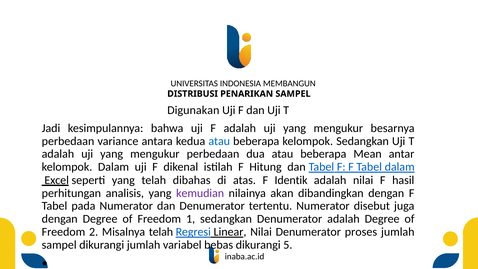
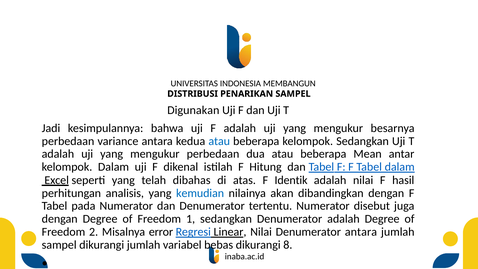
kemudian colour: purple -> blue
Misalnya telah: telah -> error
Denumerator proses: proses -> antara
5: 5 -> 8
